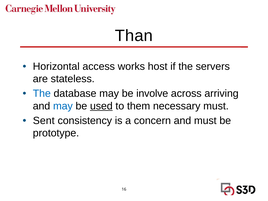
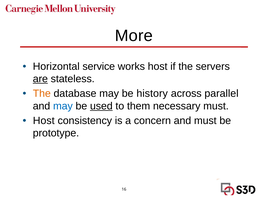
Than: Than -> More
access: access -> service
are underline: none -> present
The at (42, 94) colour: blue -> orange
involve: involve -> history
arriving: arriving -> parallel
Sent at (44, 121): Sent -> Host
